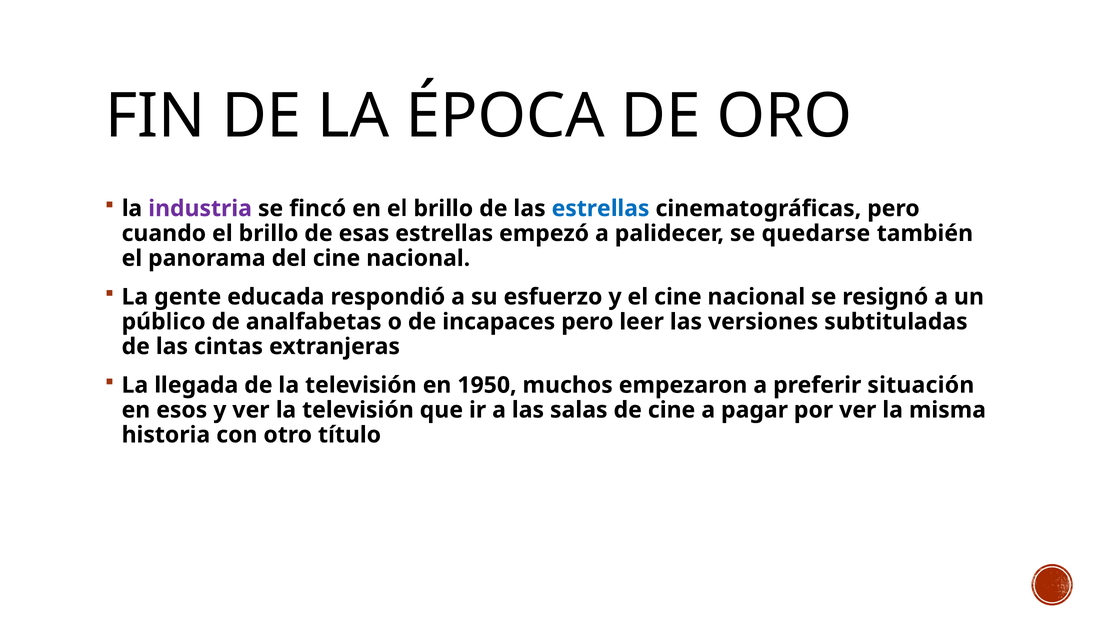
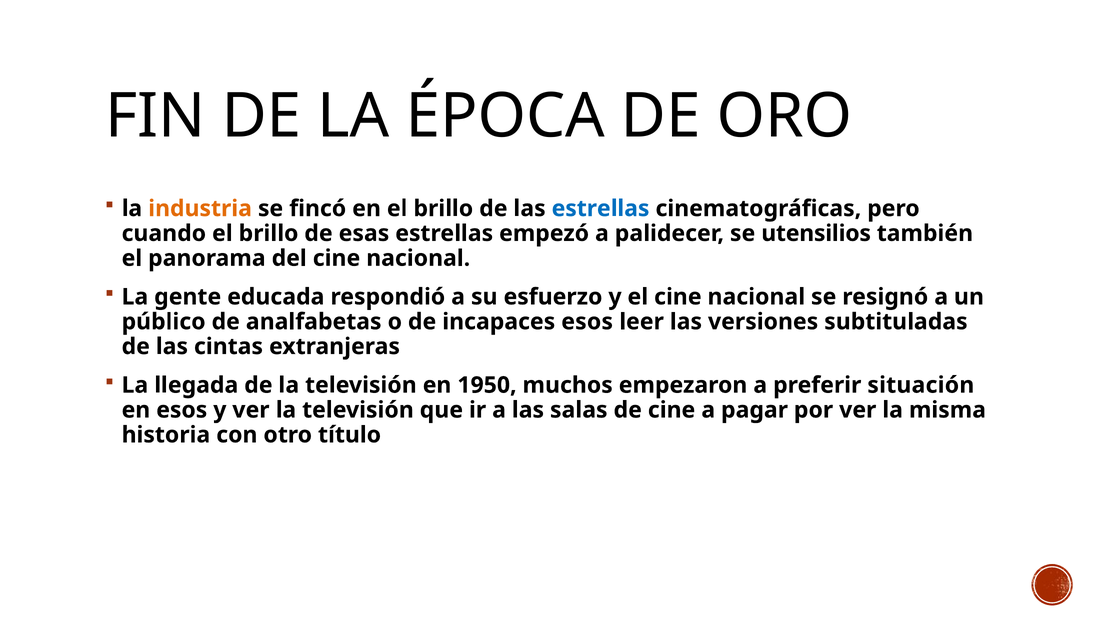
industria colour: purple -> orange
quedarse: quedarse -> utensilios
incapaces pero: pero -> esos
